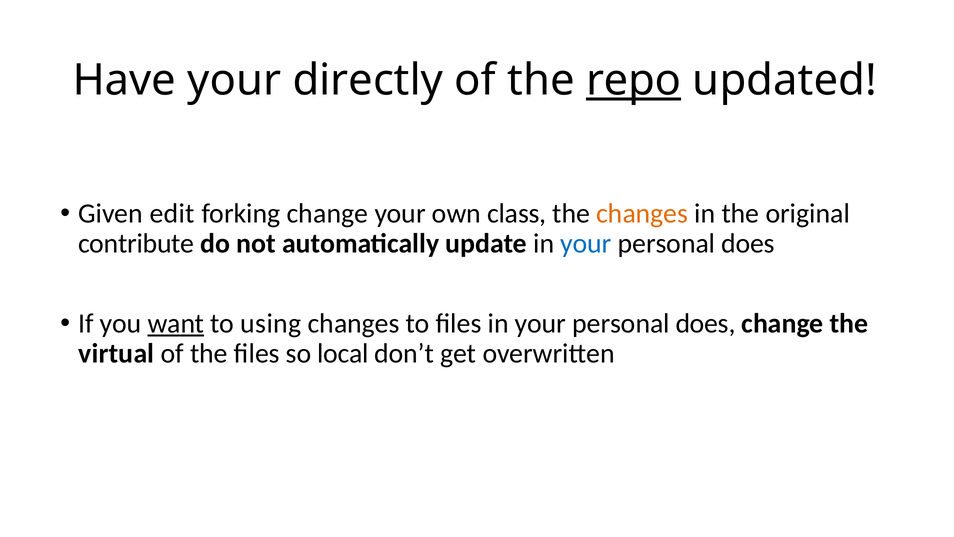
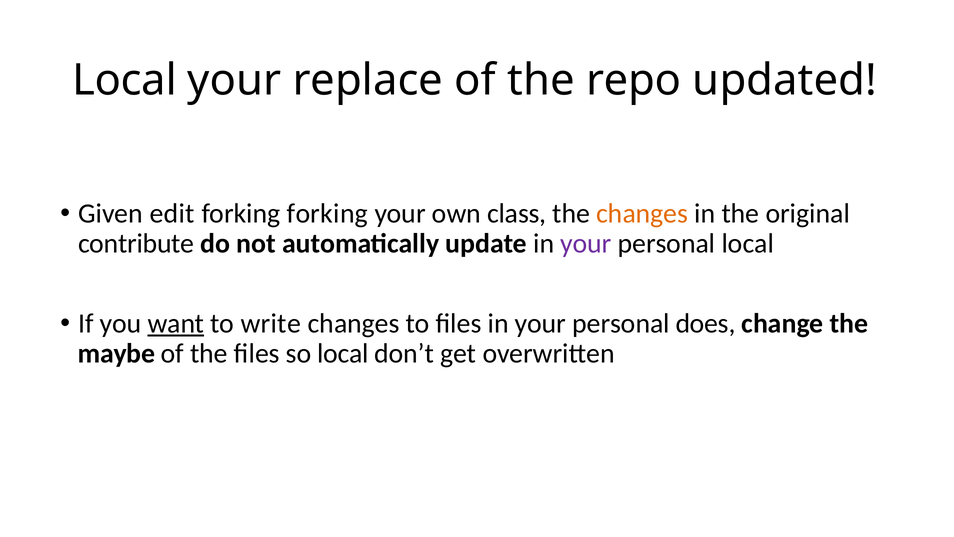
Have at (124, 80): Have -> Local
directly: directly -> replace
repo underline: present -> none
forking change: change -> forking
your at (586, 243) colour: blue -> purple
does at (748, 243): does -> local
using: using -> write
virtual: virtual -> maybe
